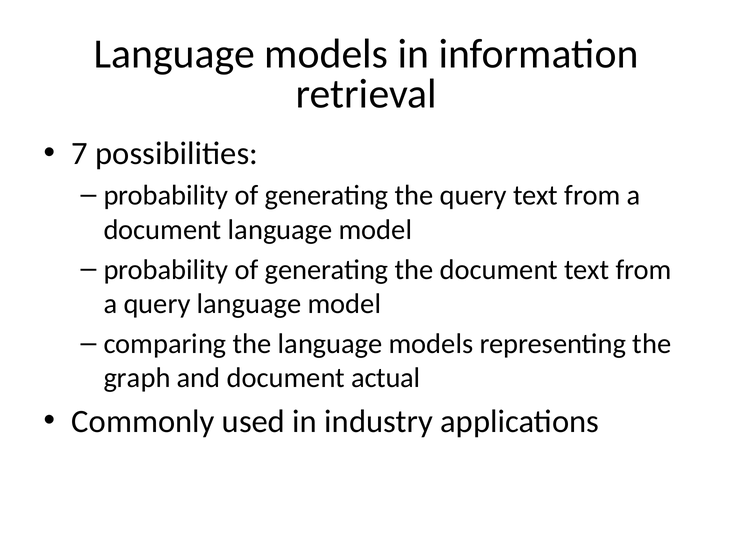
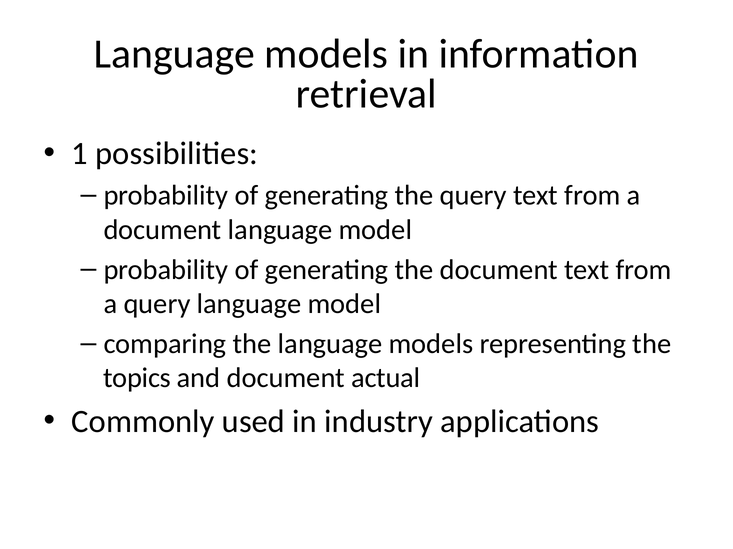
7: 7 -> 1
graph: graph -> topics
